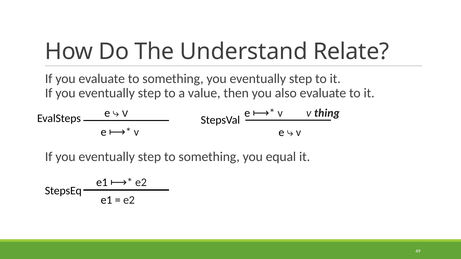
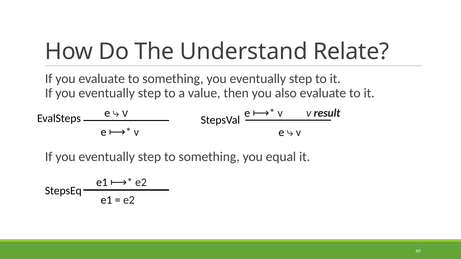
thing: thing -> result
